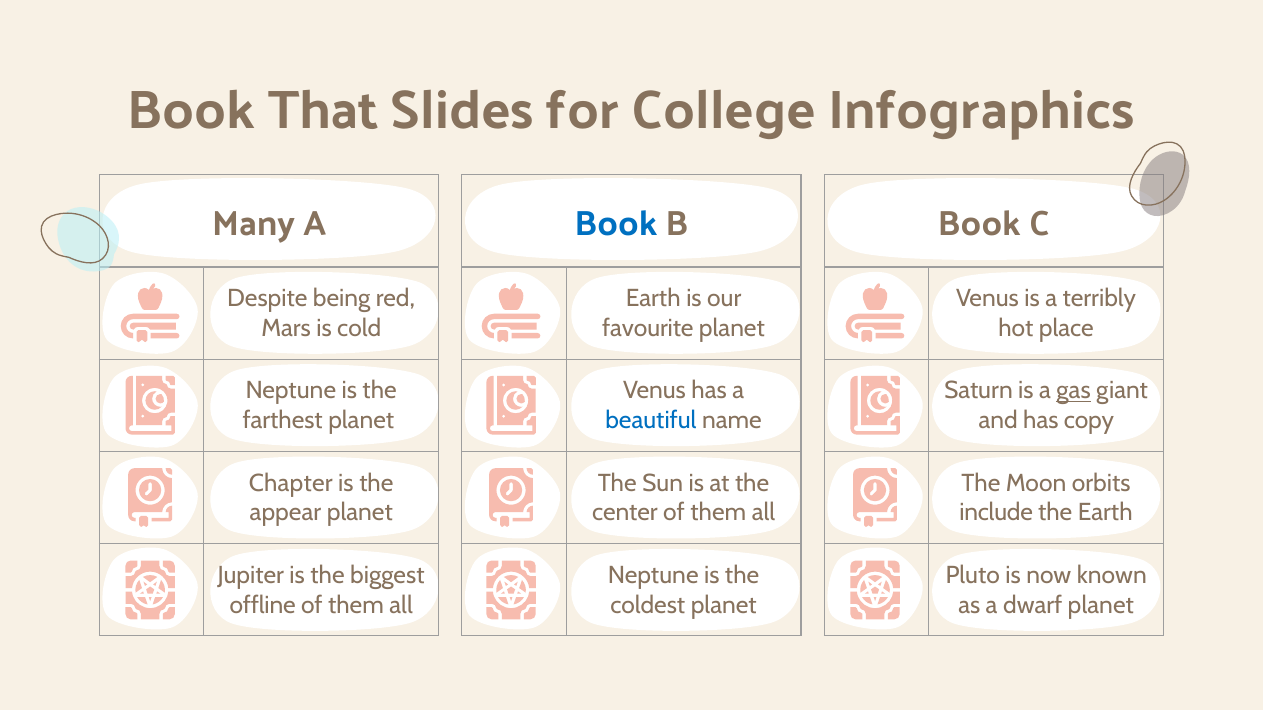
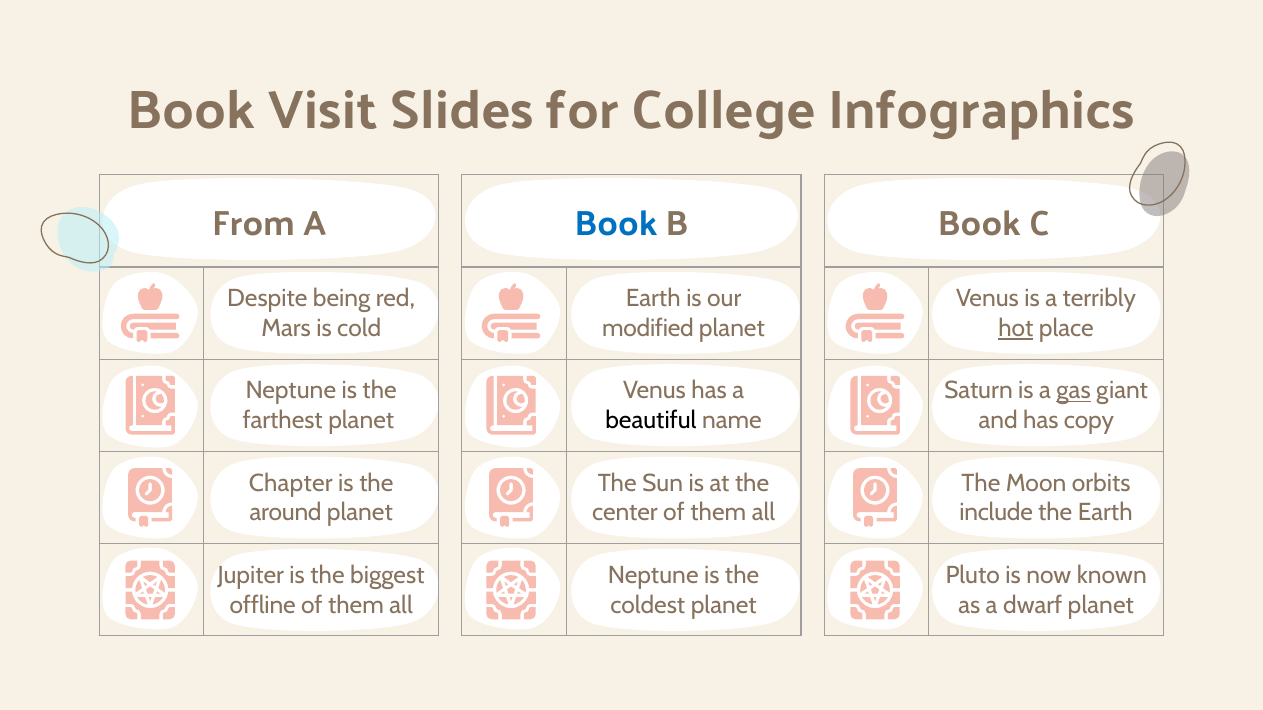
That: That -> Visit
Many: Many -> From
favourite: favourite -> modified
hot underline: none -> present
beautiful colour: blue -> black
appear: appear -> around
